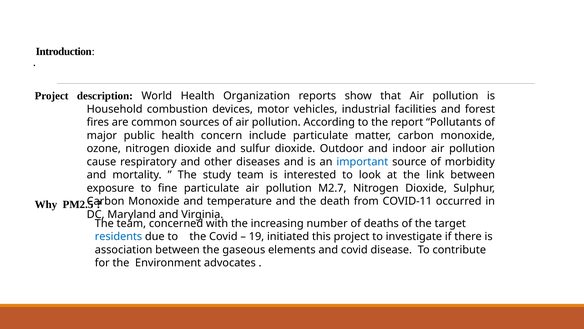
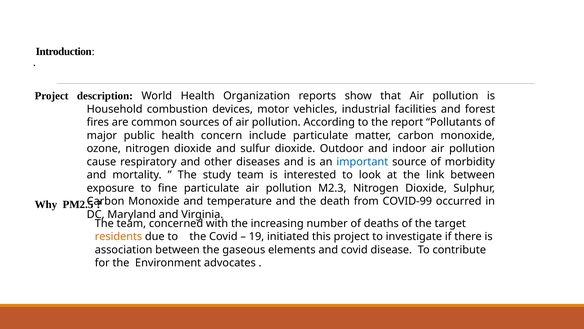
M2.7: M2.7 -> M2.3
COVID-11: COVID-11 -> COVID-99
residents colour: blue -> orange
